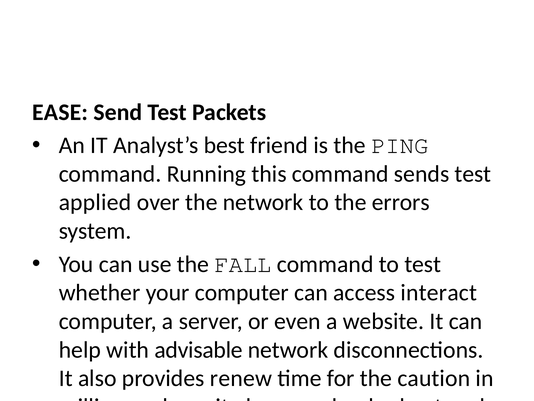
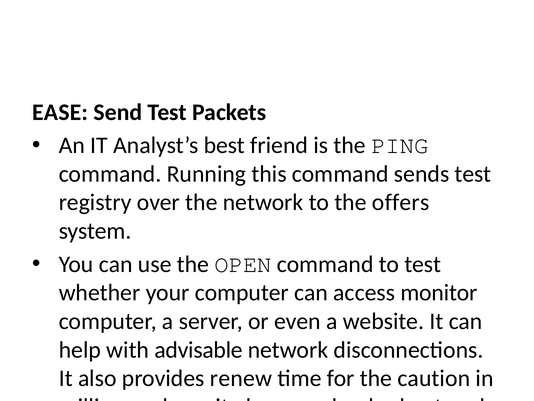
applied: applied -> registry
errors: errors -> offers
FALL: FALL -> OPEN
interact: interact -> monitor
